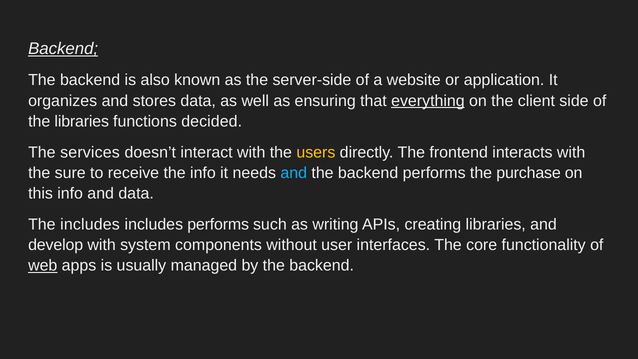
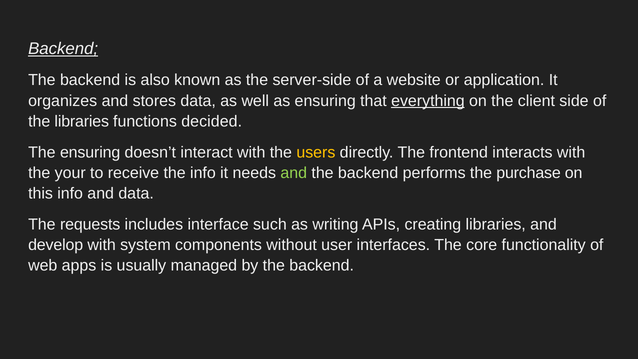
The services: services -> ensuring
sure: sure -> your
and at (294, 173) colour: light blue -> light green
The includes: includes -> requests
includes performs: performs -> interface
web underline: present -> none
